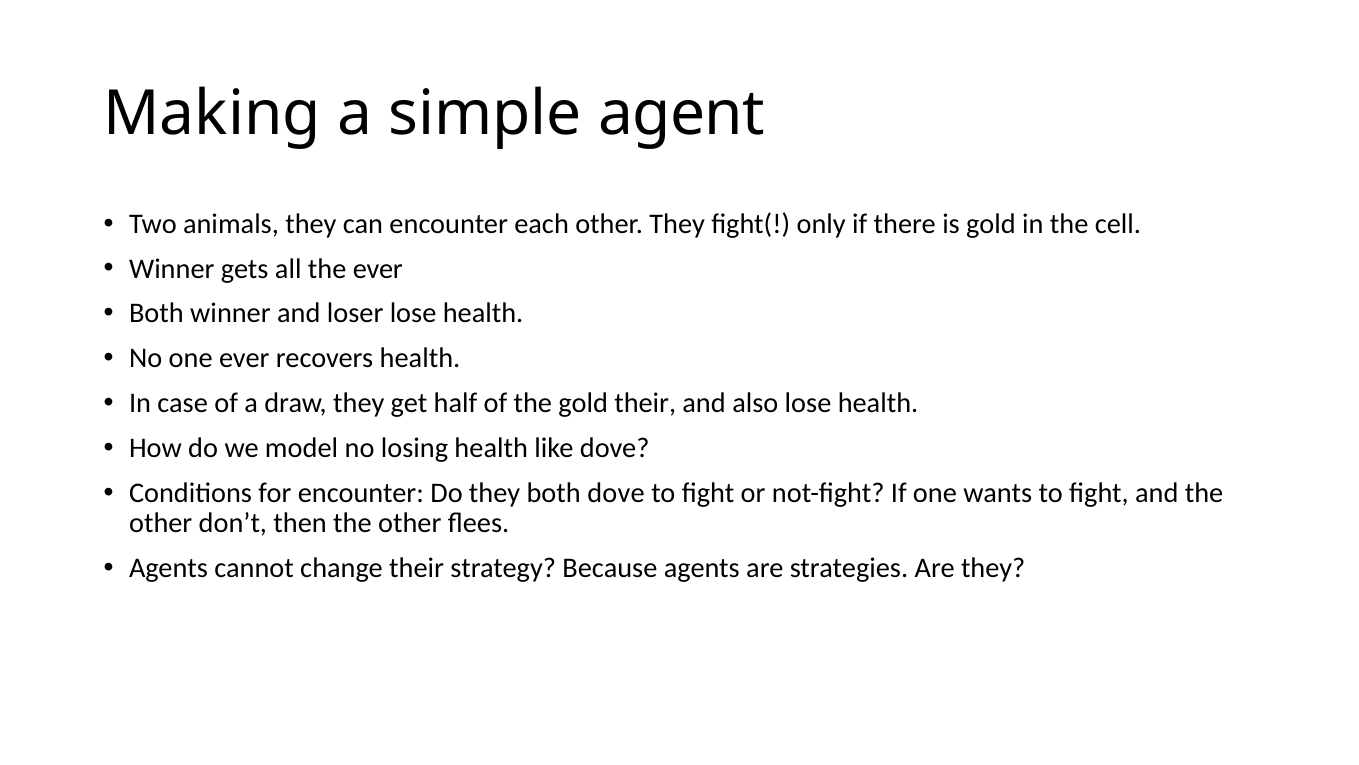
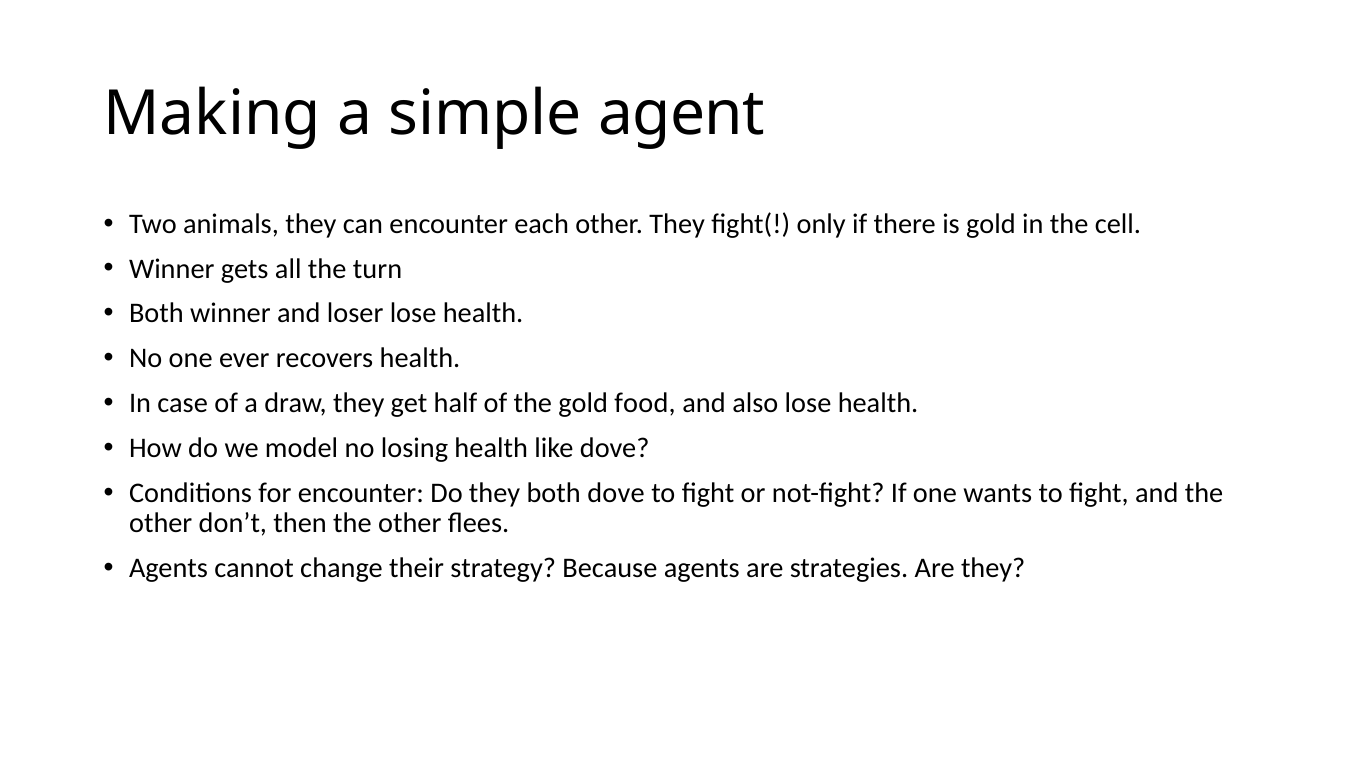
the ever: ever -> turn
gold their: their -> food
